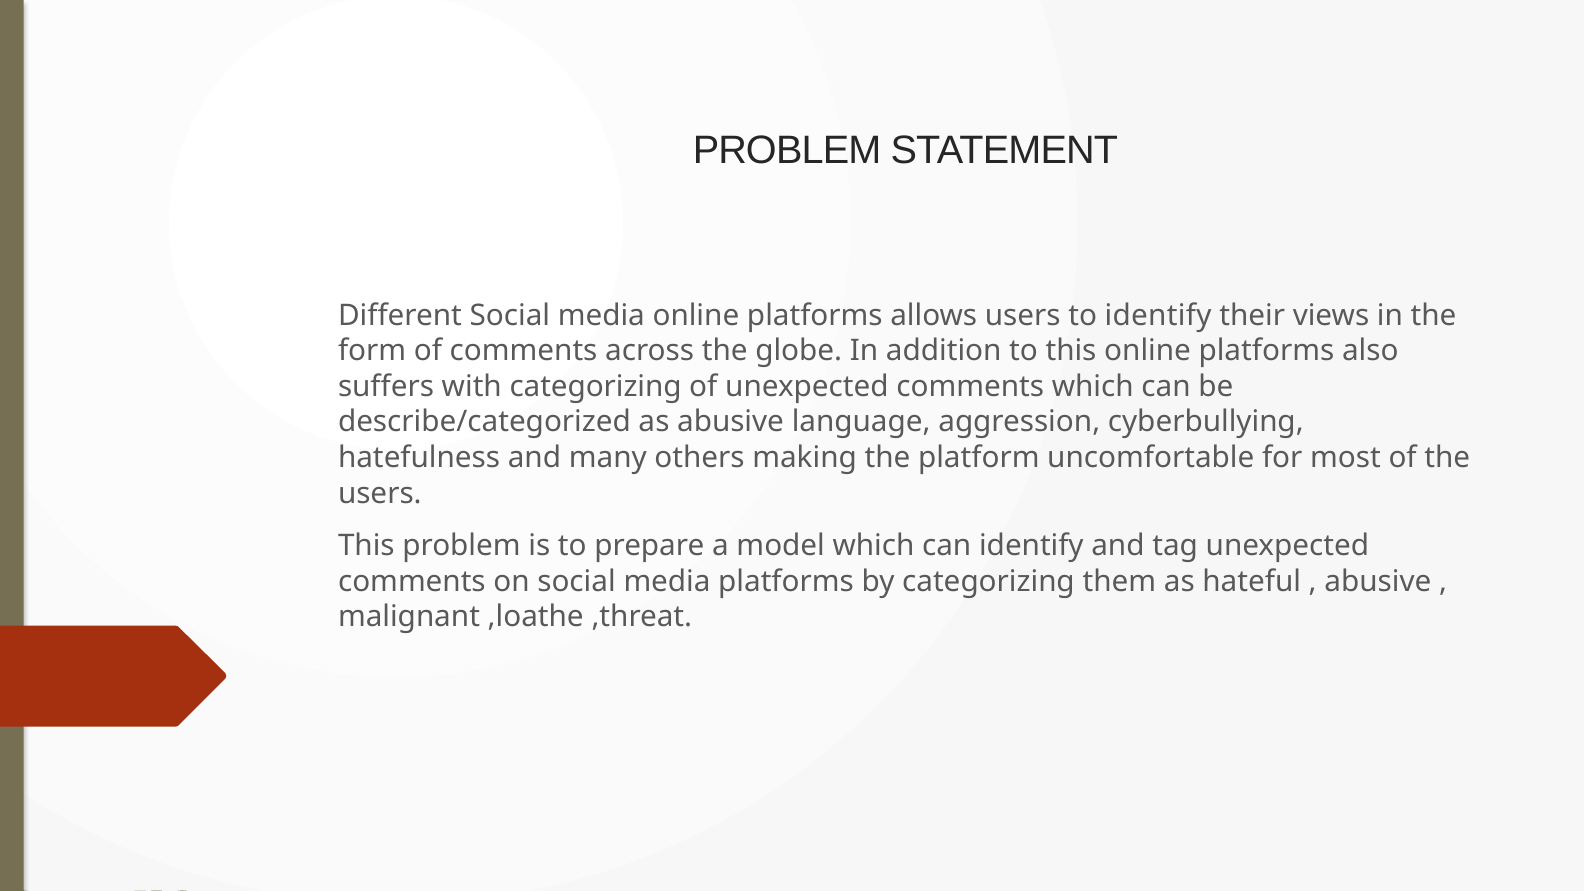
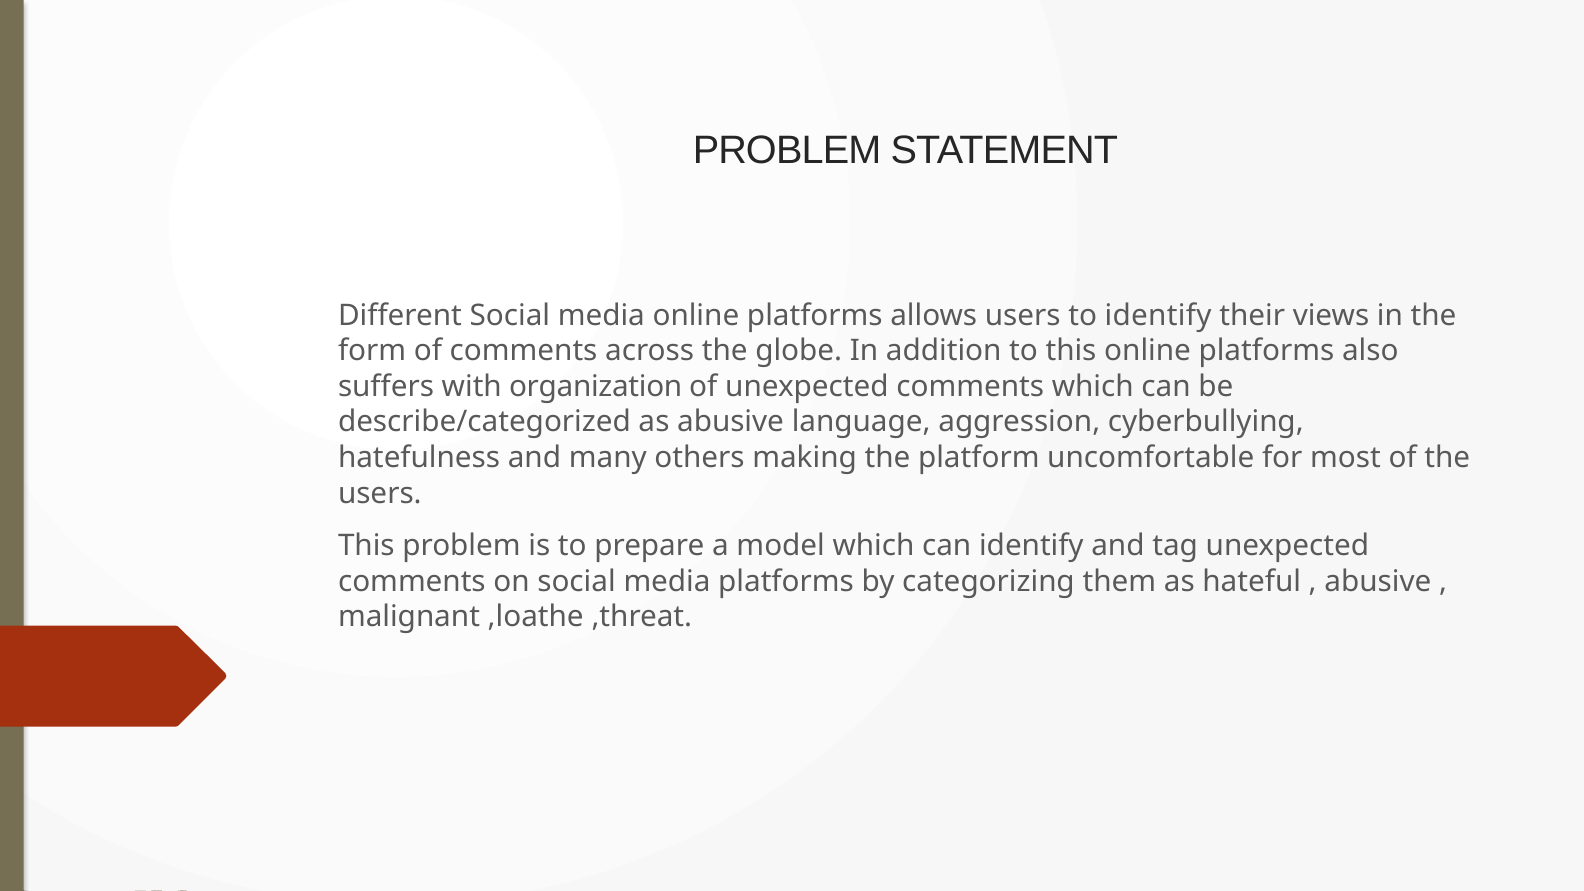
with categorizing: categorizing -> organization
